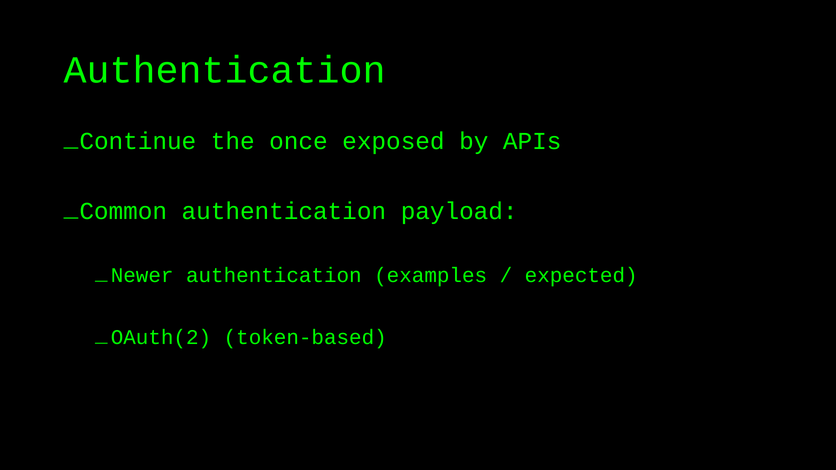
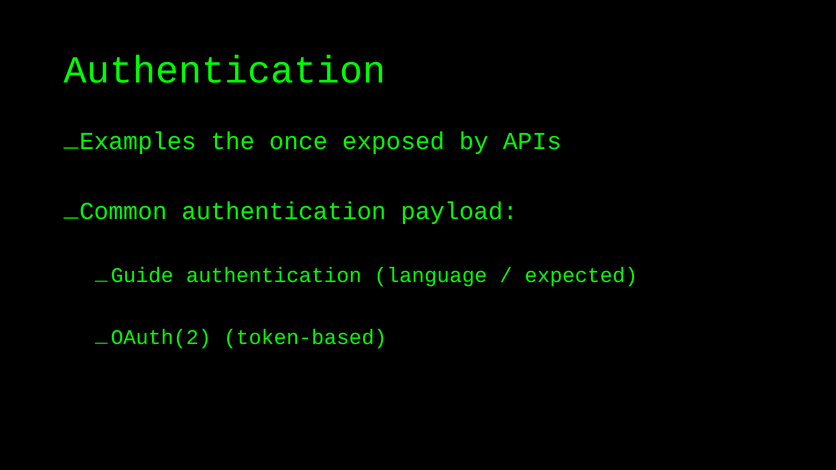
Continue: Continue -> Examples
Newer: Newer -> Guide
examples: examples -> language
